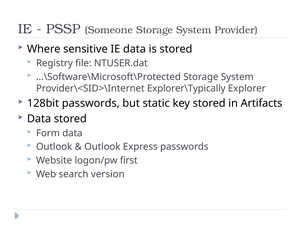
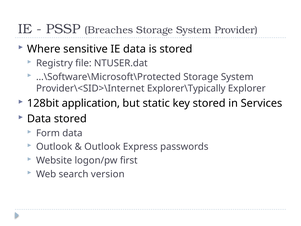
Someone: Someone -> Breaches
128bit passwords: passwords -> application
Artifacts: Artifacts -> Services
